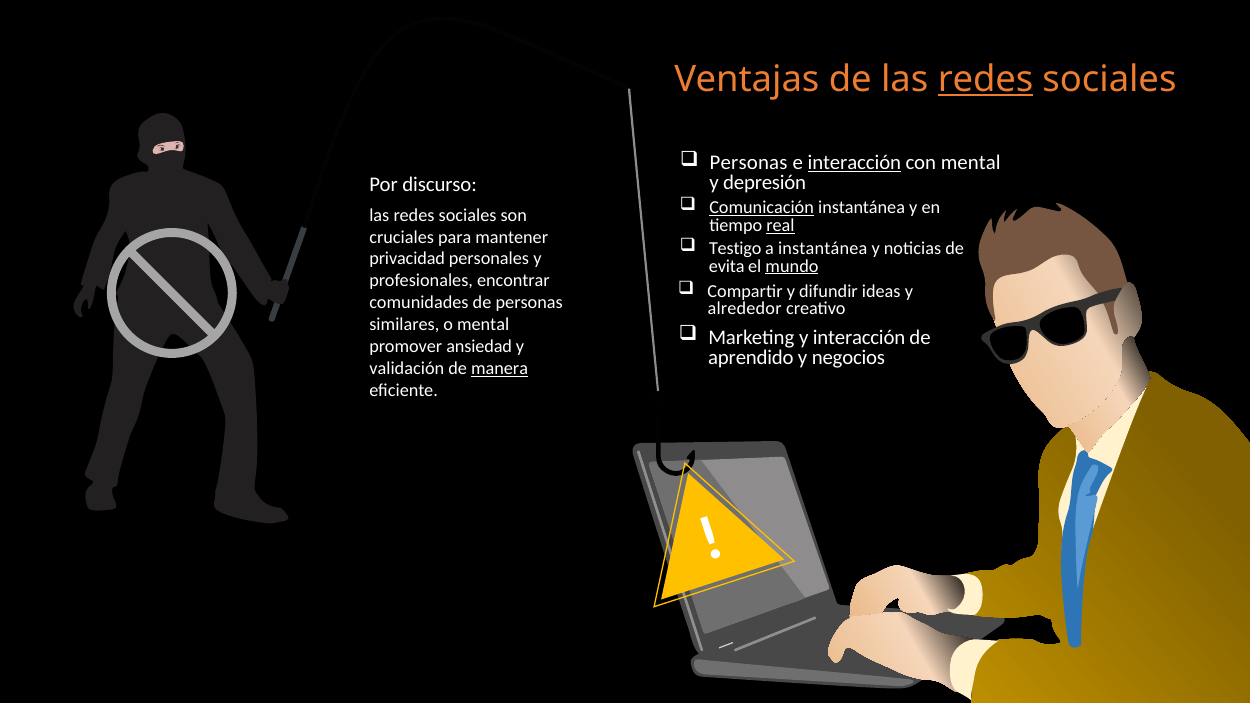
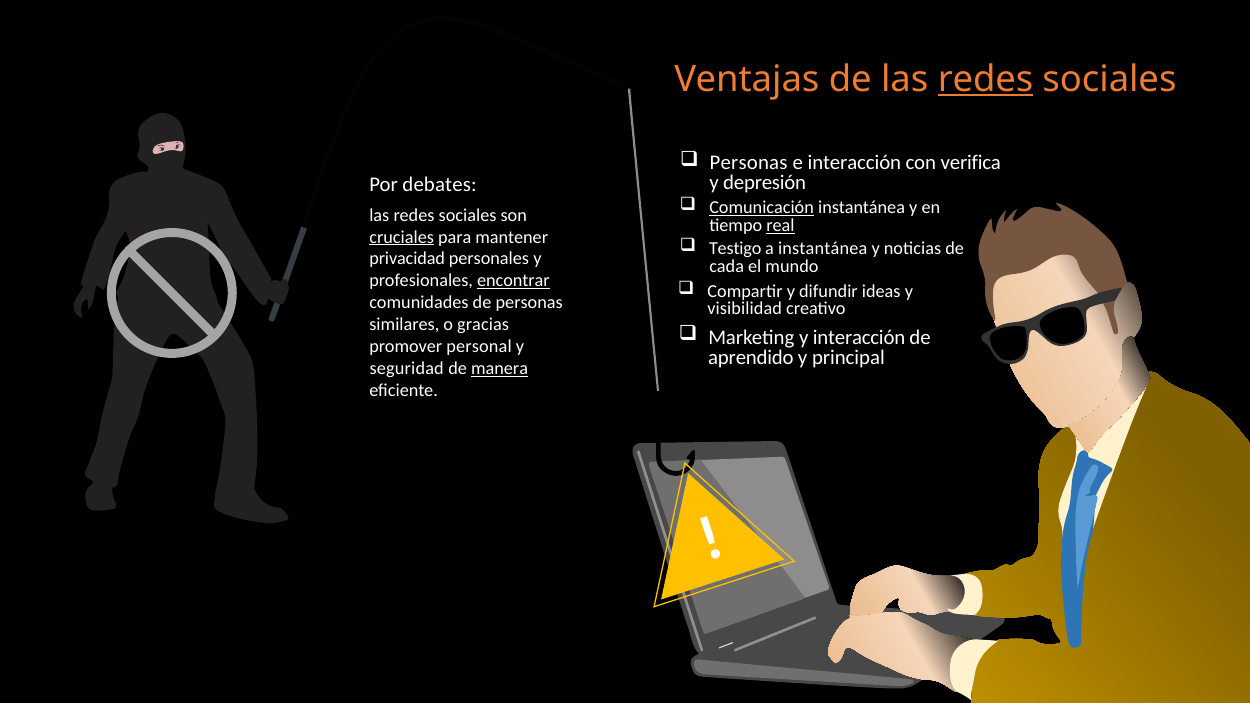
interacción at (854, 163) underline: present -> none
con mental: mental -> verifica
discurso: discurso -> debates
cruciales underline: none -> present
evita: evita -> cada
mundo underline: present -> none
encontrar underline: none -> present
alrededor: alrededor -> visibilidad
o mental: mental -> gracias
ansiedad: ansiedad -> personal
negocios: negocios -> principal
validación: validación -> seguridad
